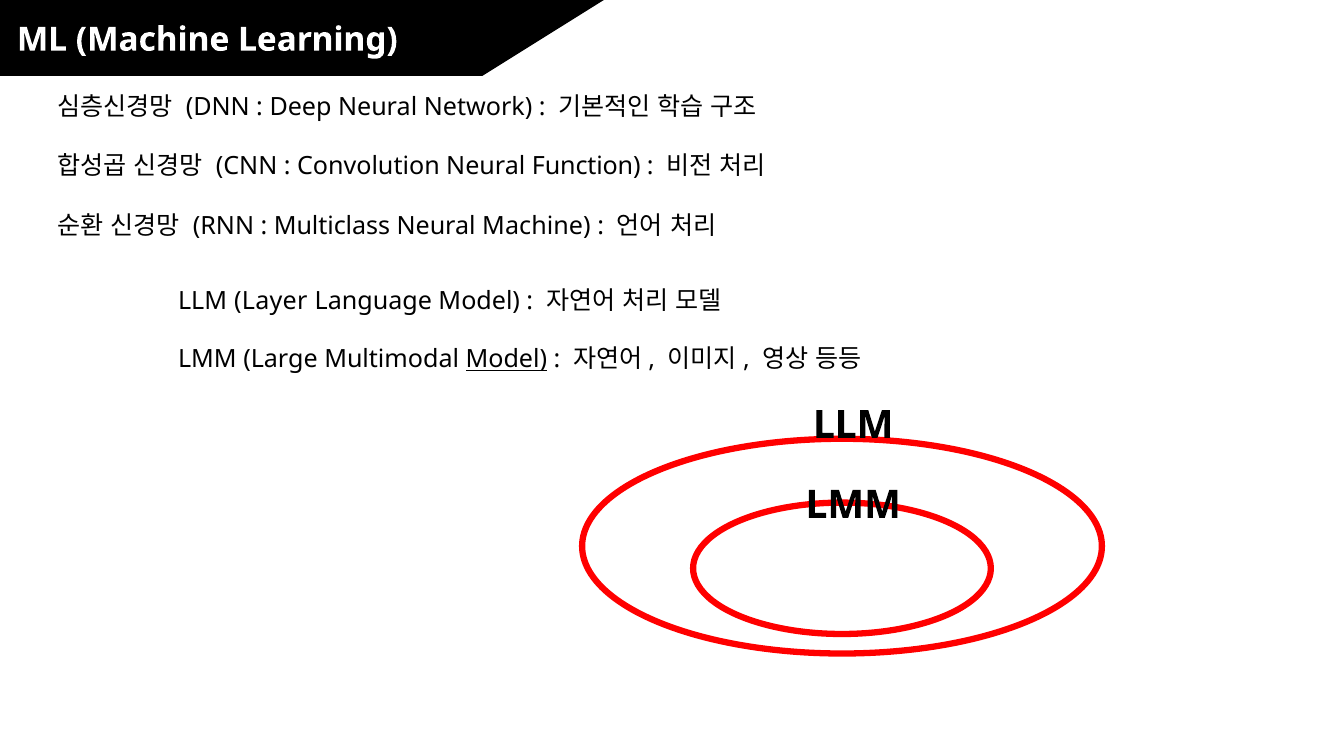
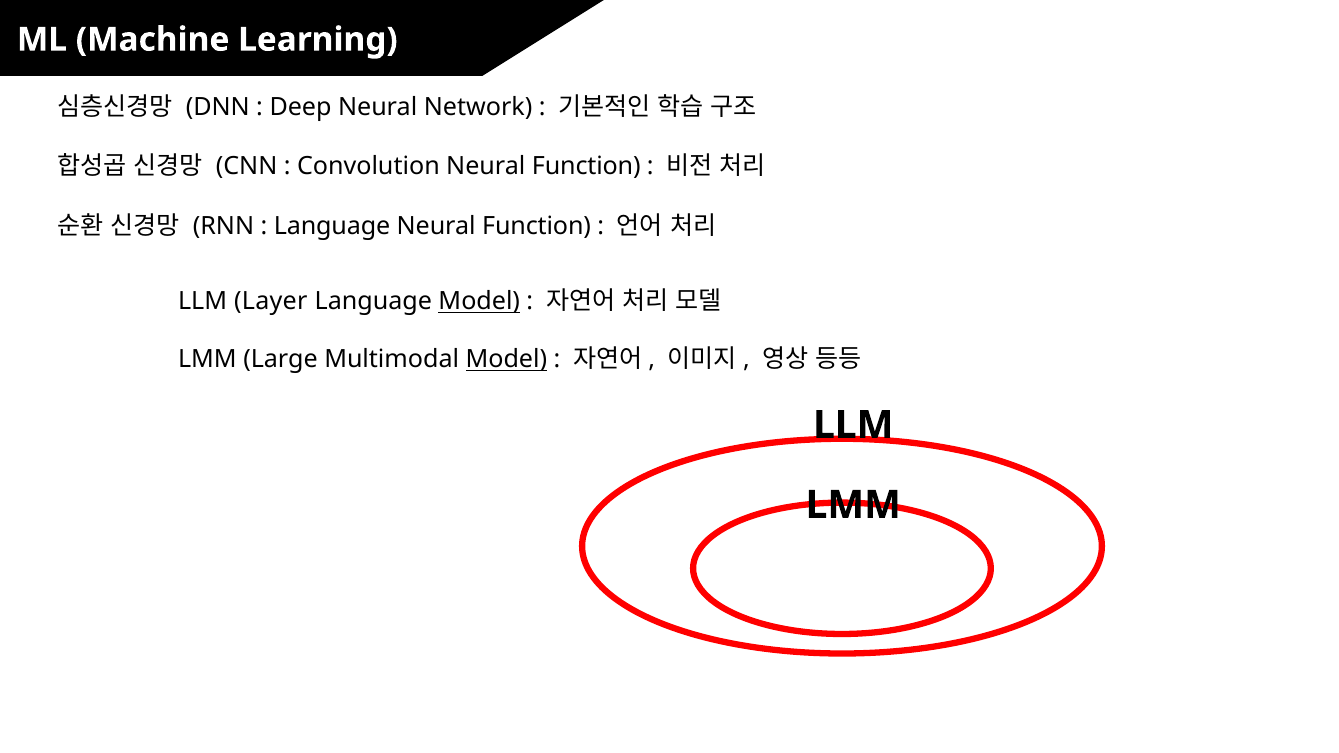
Multiclass at (332, 226): Multiclass -> Language
Machine at (536, 226): Machine -> Function
Model at (479, 302) underline: none -> present
